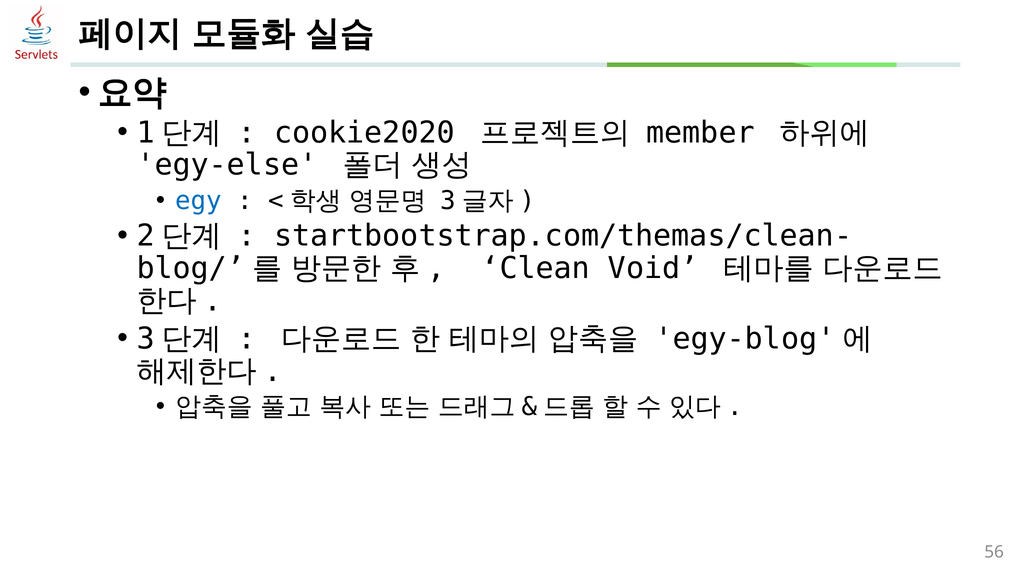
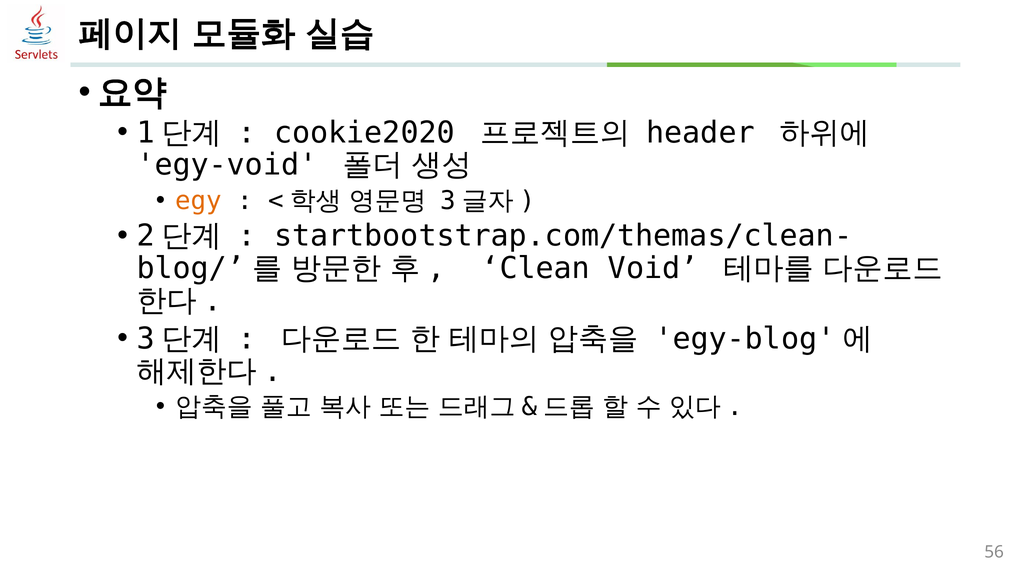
member: member -> header
egy-else: egy-else -> egy-void
egy colour: blue -> orange
